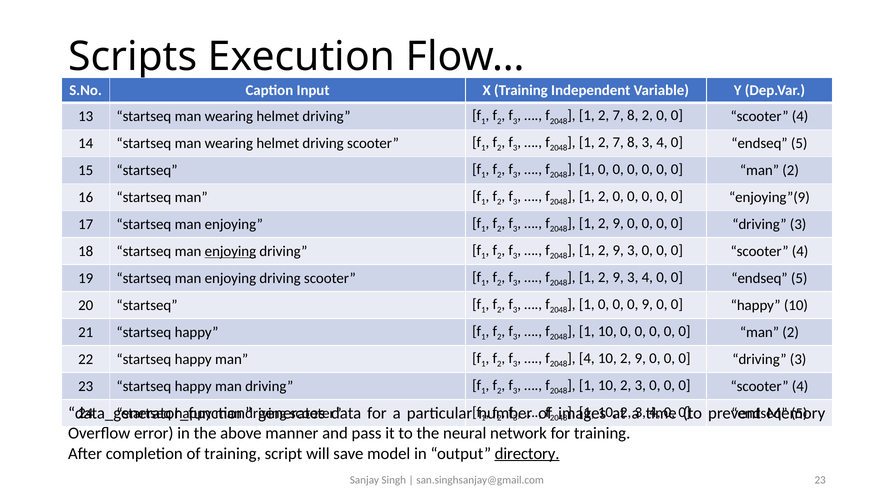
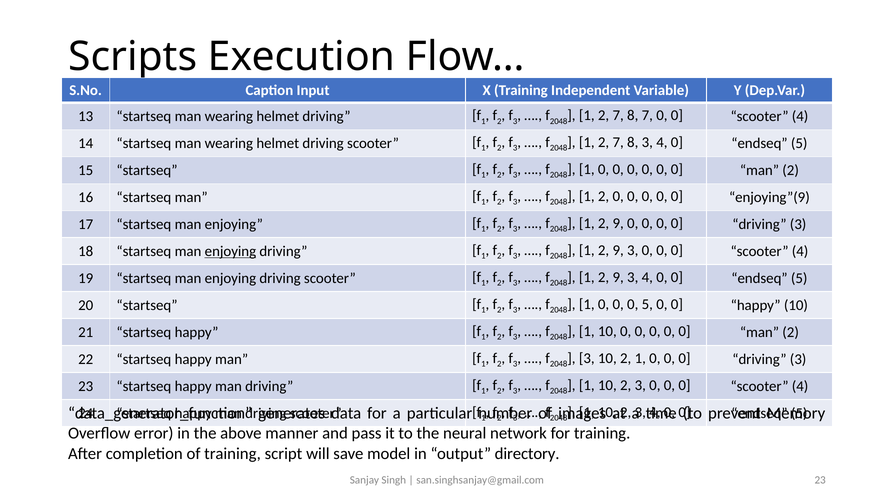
8 2: 2 -> 7
0 9: 9 -> 5
4 at (587, 358): 4 -> 3
10 2 9: 9 -> 1
directory underline: present -> none
